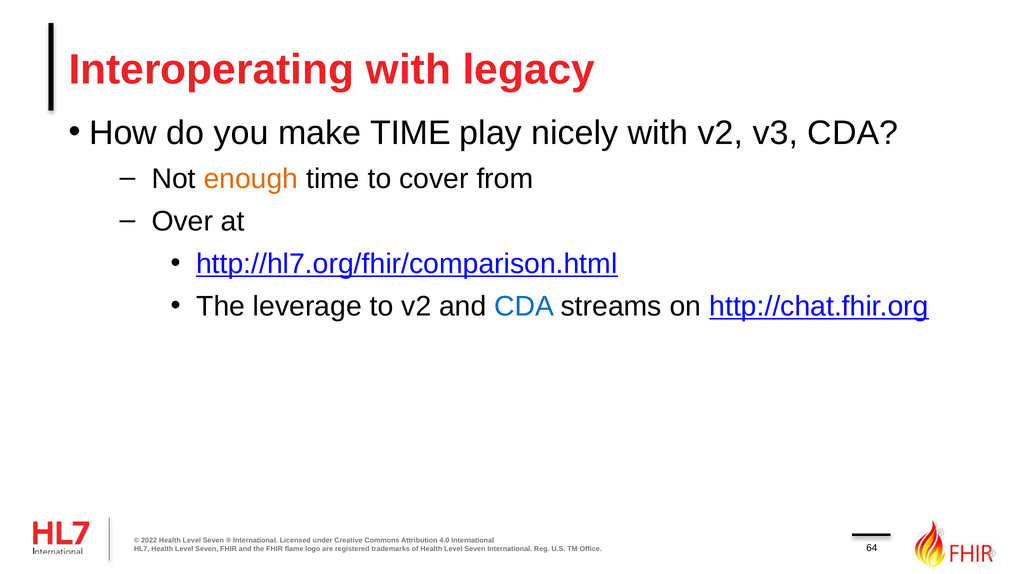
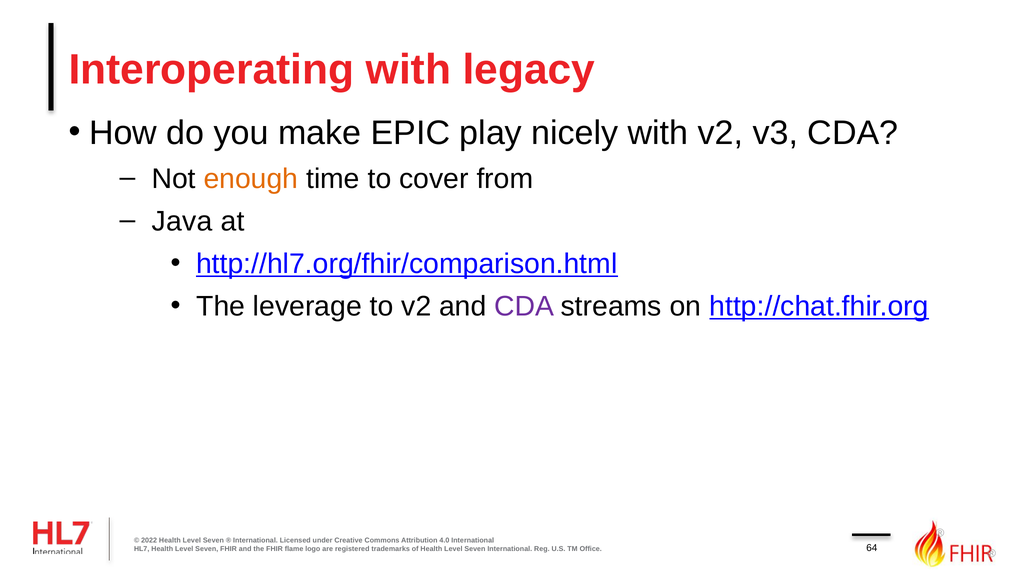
make TIME: TIME -> EPIC
Over: Over -> Java
CDA at (524, 307) colour: blue -> purple
